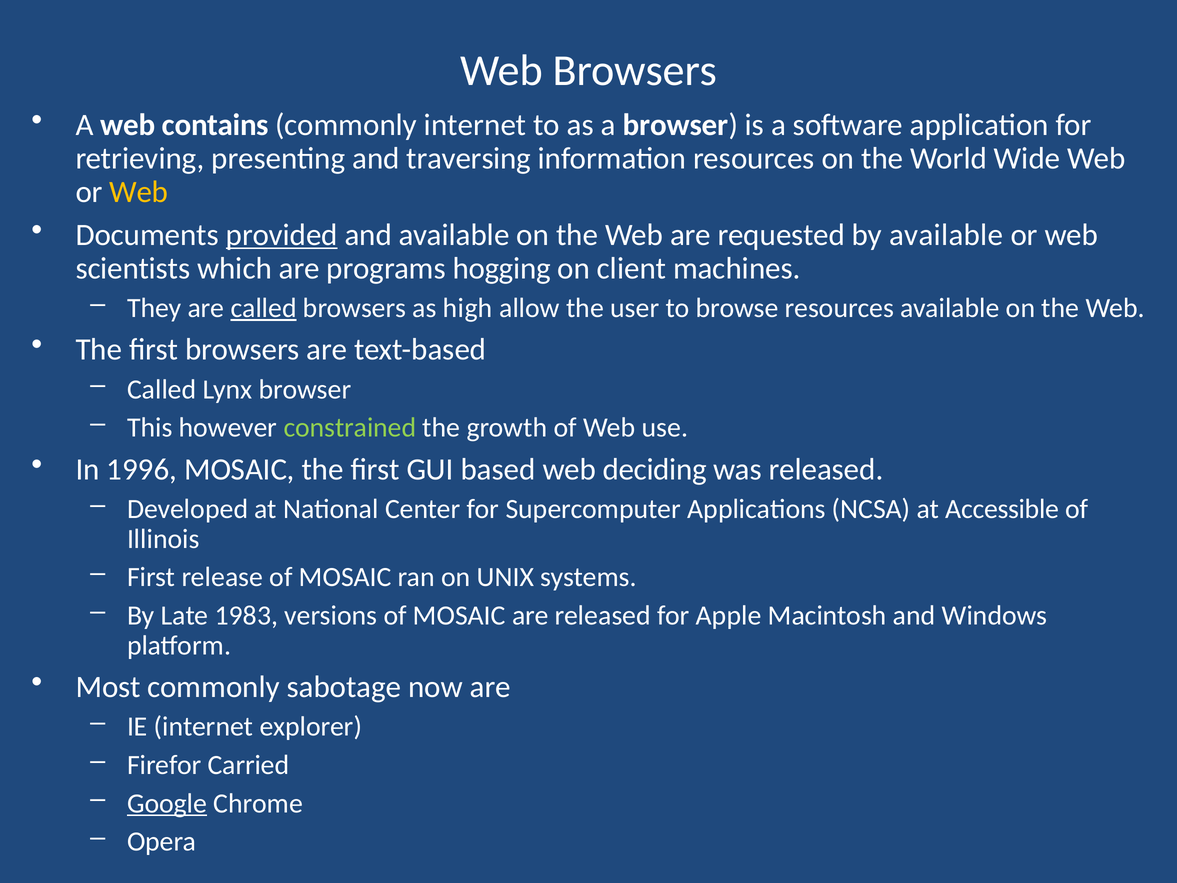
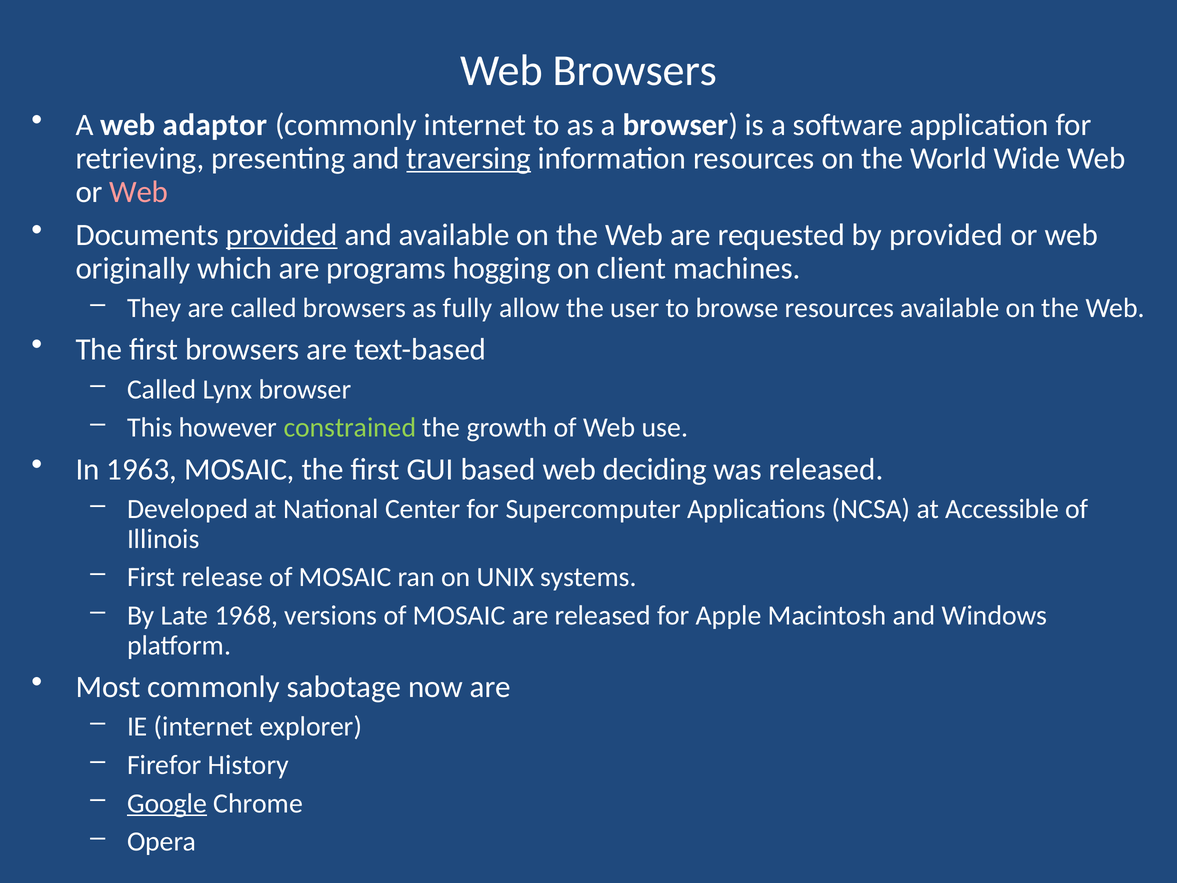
contains: contains -> adaptor
traversing underline: none -> present
Web at (139, 192) colour: yellow -> pink
by available: available -> provided
scientists: scientists -> originally
called at (264, 308) underline: present -> none
high: high -> fully
1996: 1996 -> 1963
1983: 1983 -> 1968
Carried: Carried -> History
